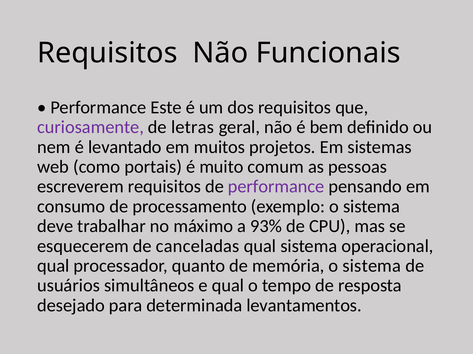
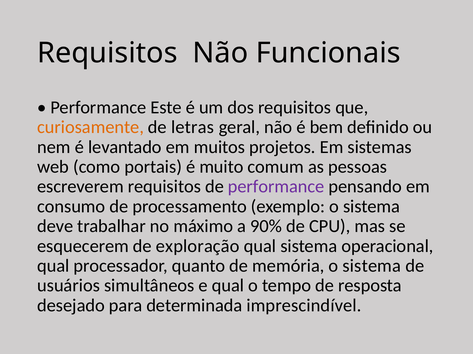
curiosamente colour: purple -> orange
93%: 93% -> 90%
canceladas: canceladas -> exploração
levantamentos: levantamentos -> imprescindível
